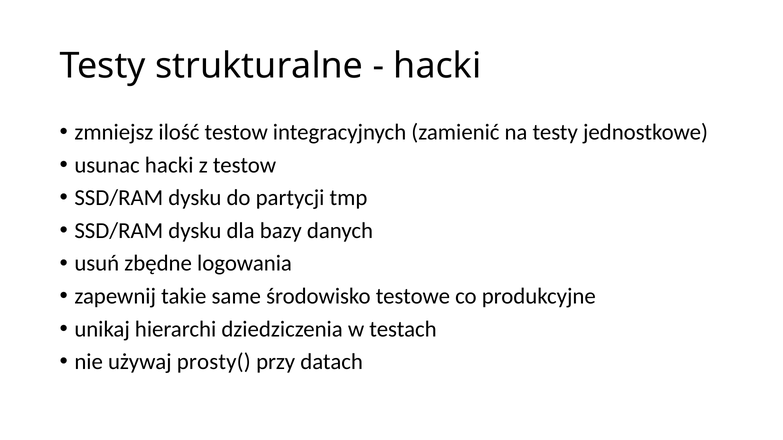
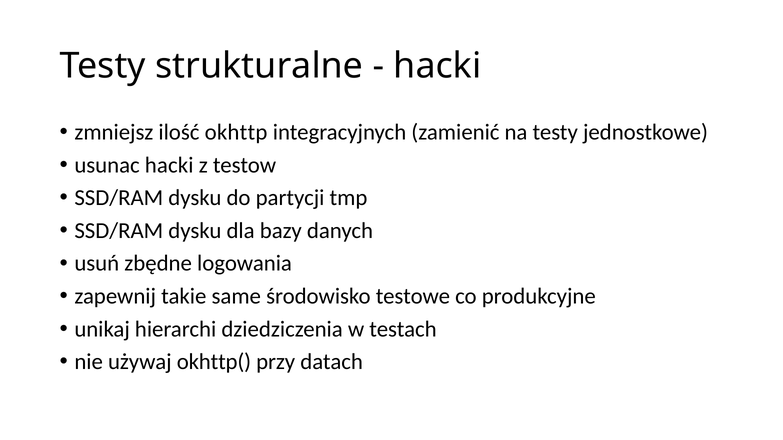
ilość testow: testow -> okhttp
prosty(: prosty( -> okhttp(
